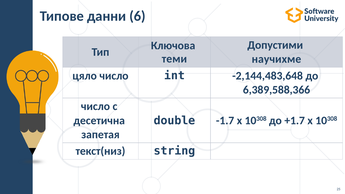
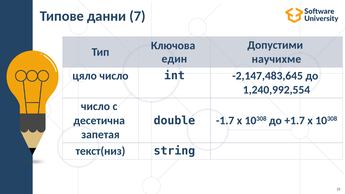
6: 6 -> 7
теми: теми -> един
-2,144,483,648: -2,144,483,648 -> -2,147,483,645
6,389,588,366: 6,389,588,366 -> 1,240,992,554
